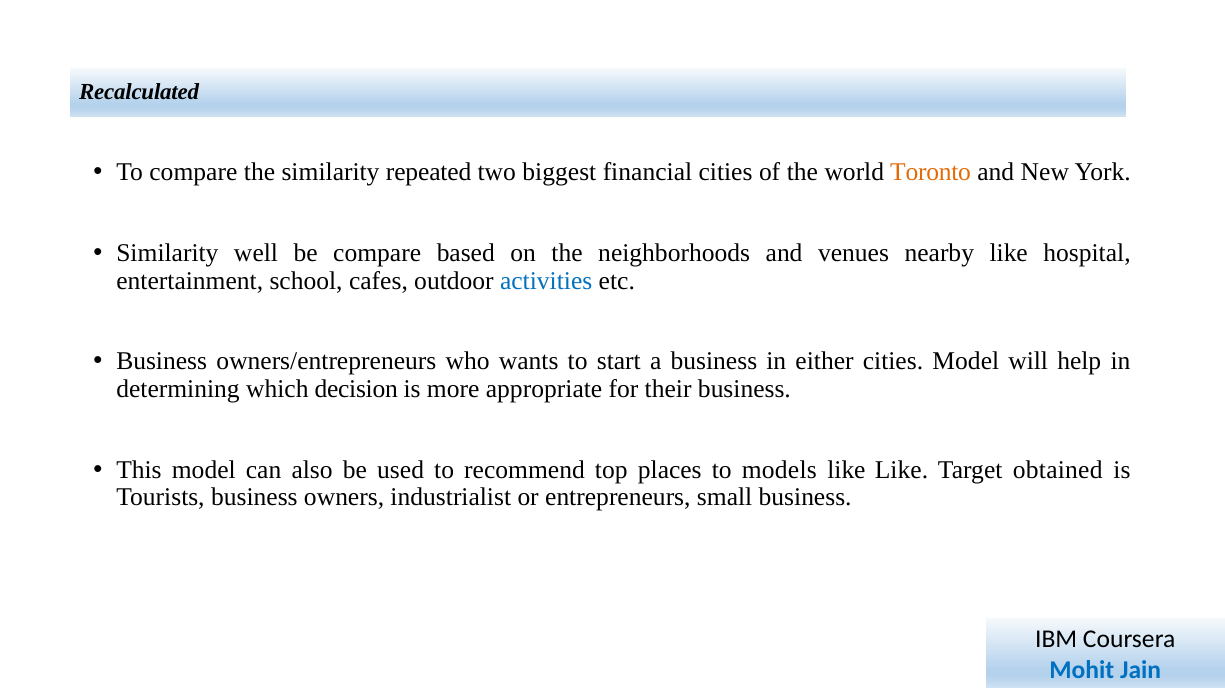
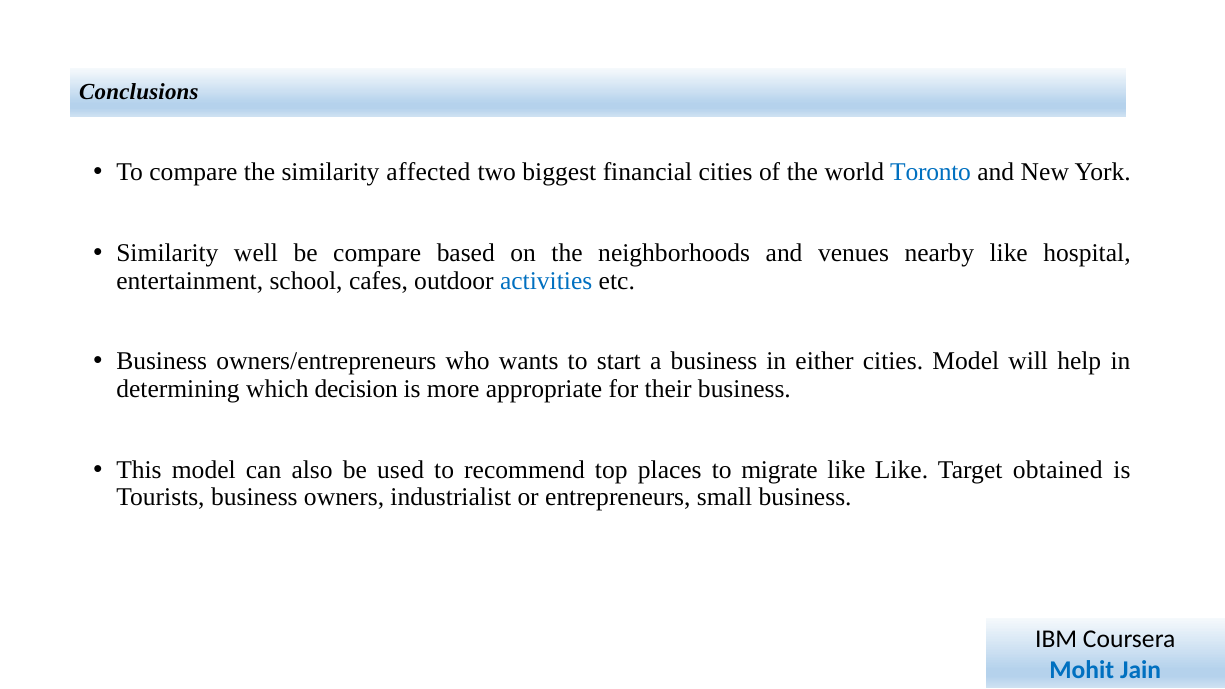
Recalculated: Recalculated -> Conclusions
repeated: repeated -> affected
Toronto colour: orange -> blue
models: models -> migrate
